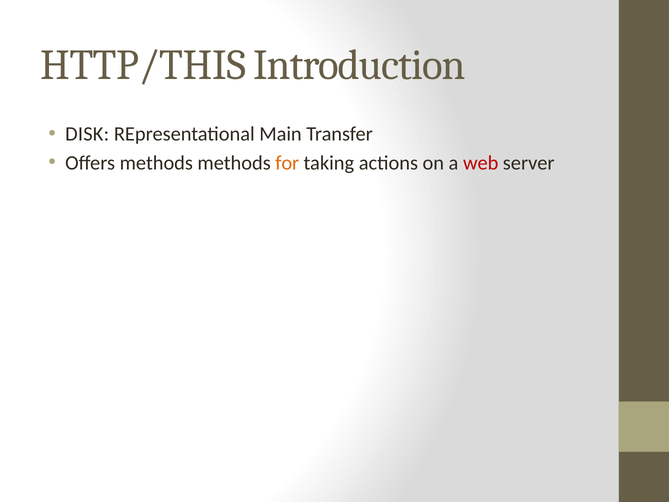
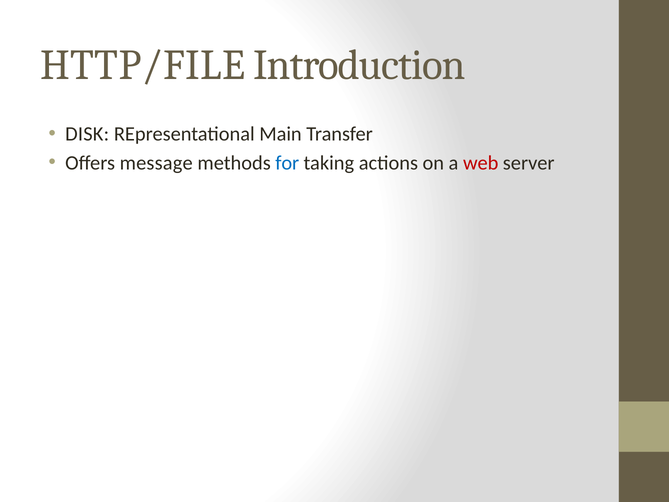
HTTP/THIS: HTTP/THIS -> HTTP/FILE
Offers methods: methods -> message
for colour: orange -> blue
